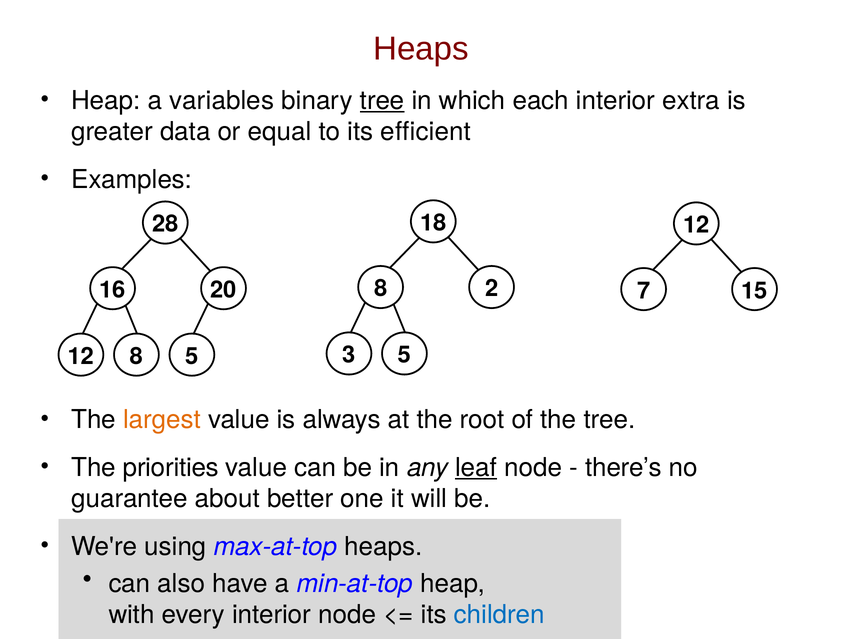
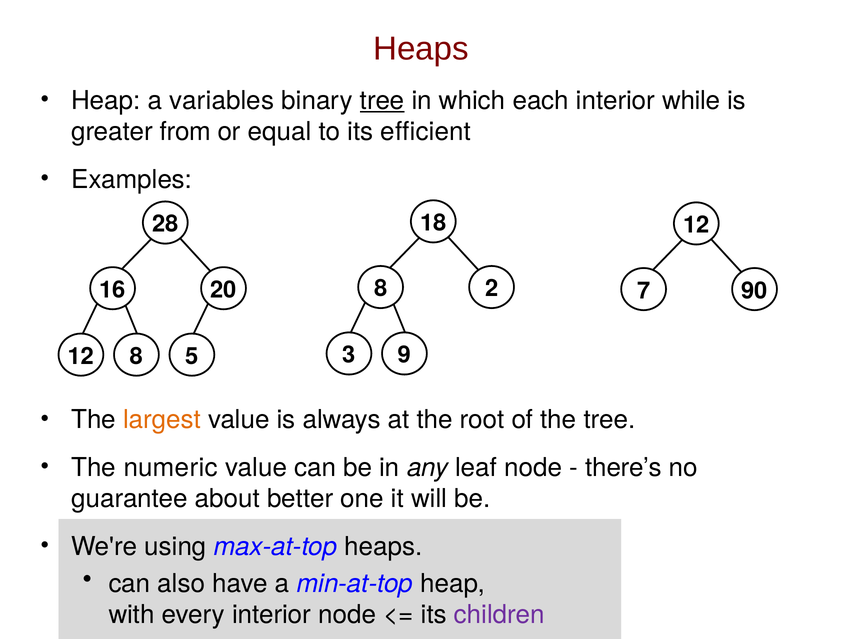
extra: extra -> while
data: data -> from
15: 15 -> 90
3 5: 5 -> 9
priorities: priorities -> numeric
leaf underline: present -> none
children colour: blue -> purple
